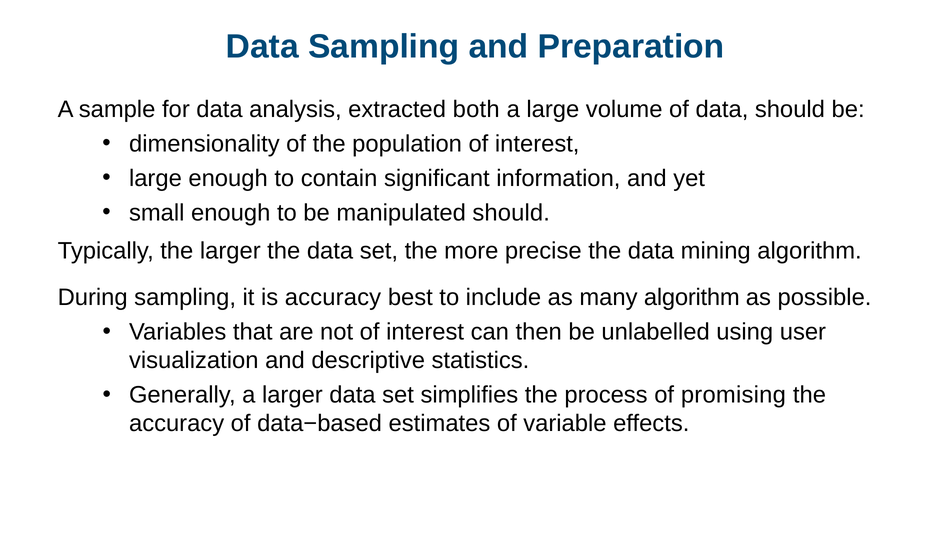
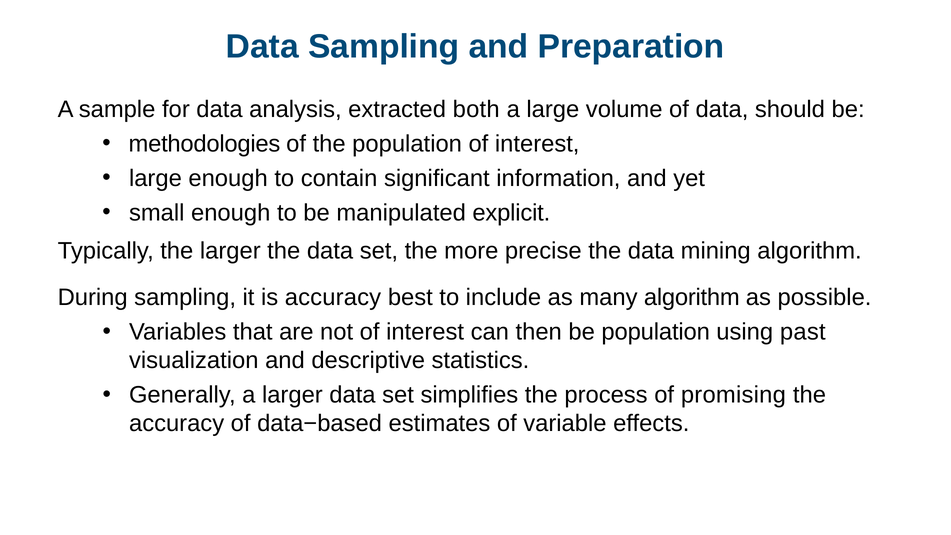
dimensionality: dimensionality -> methodologies
manipulated should: should -> explicit
be unlabelled: unlabelled -> population
user: user -> past
